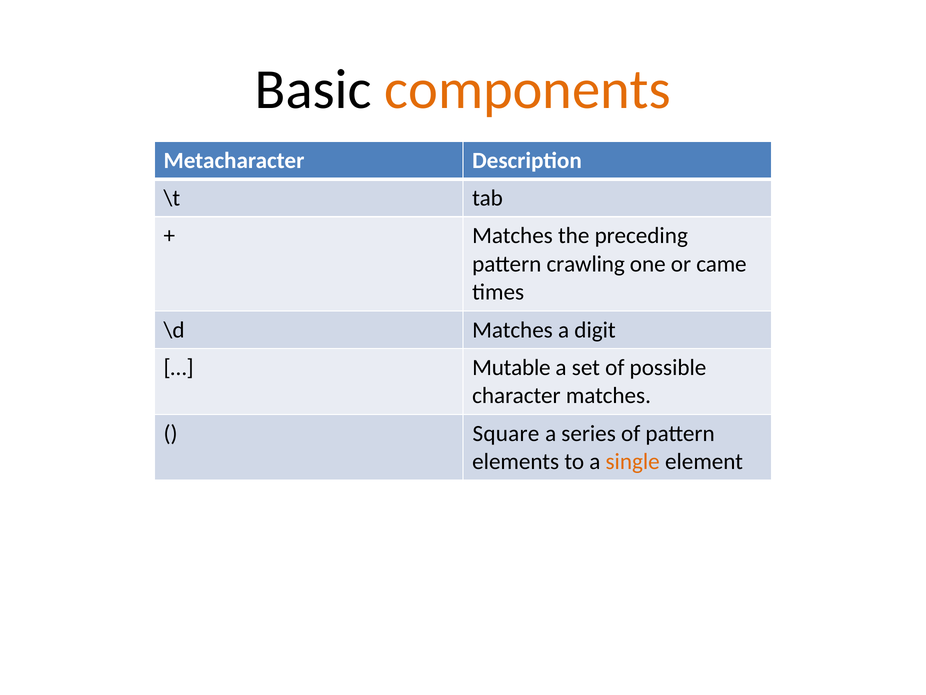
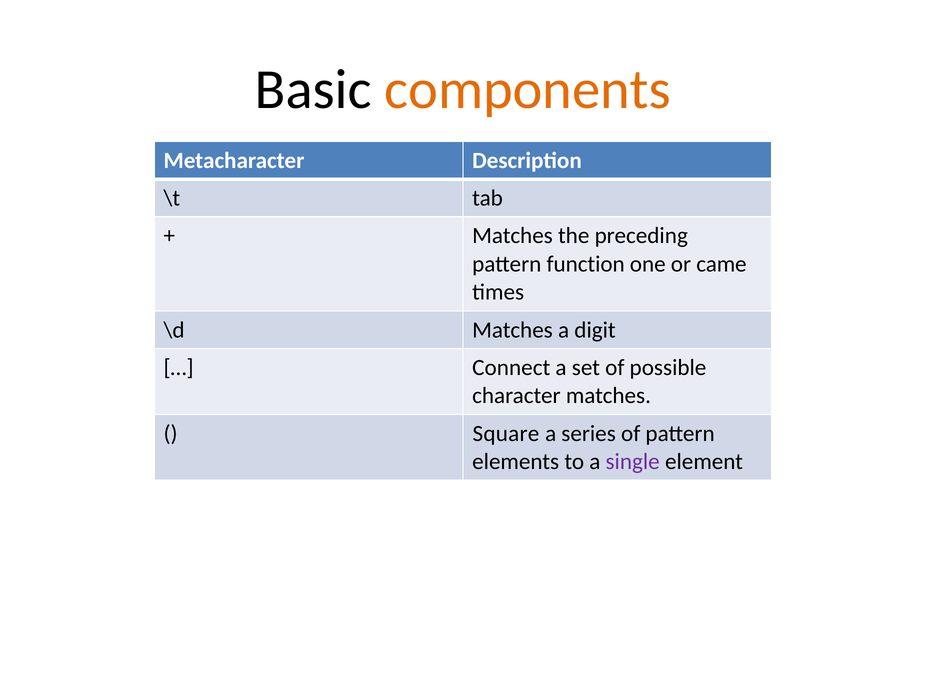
crawling: crawling -> function
Mutable: Mutable -> Connect
single colour: orange -> purple
